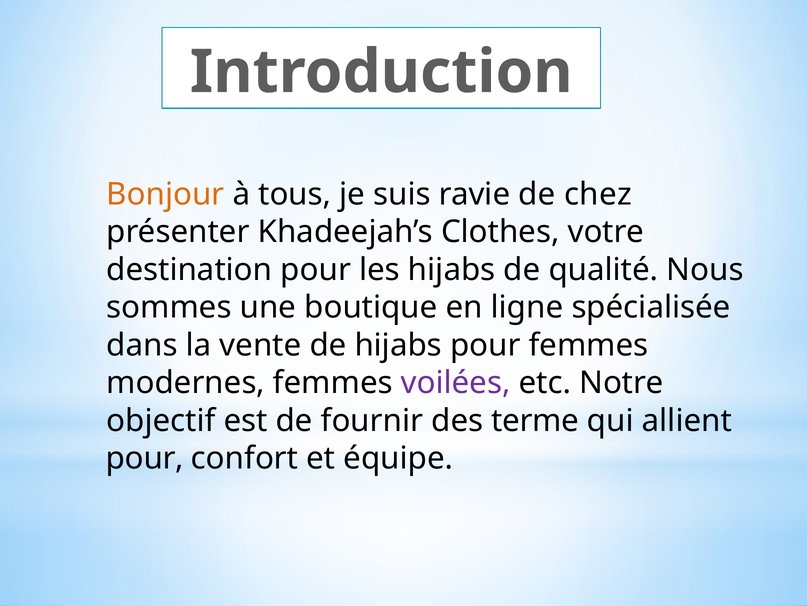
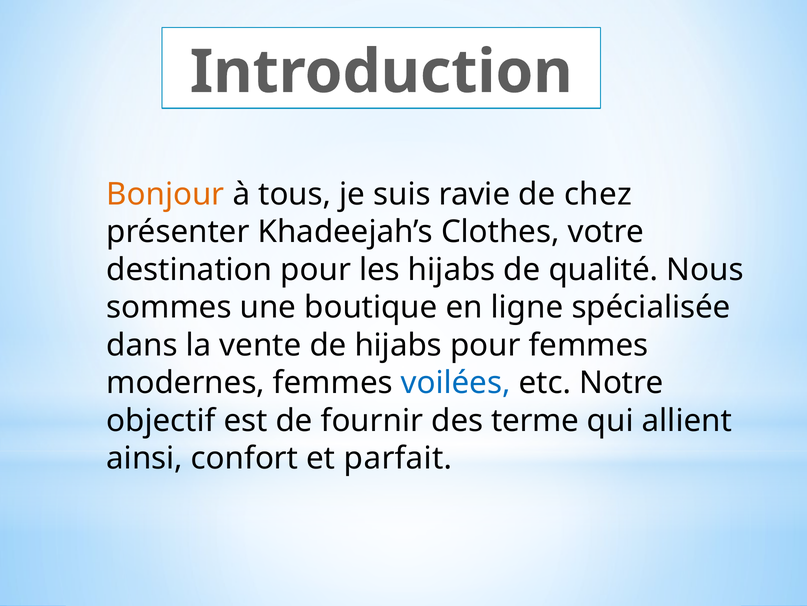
voilées colour: purple -> blue
pour at (145, 458): pour -> ainsi
équipe: équipe -> parfait
